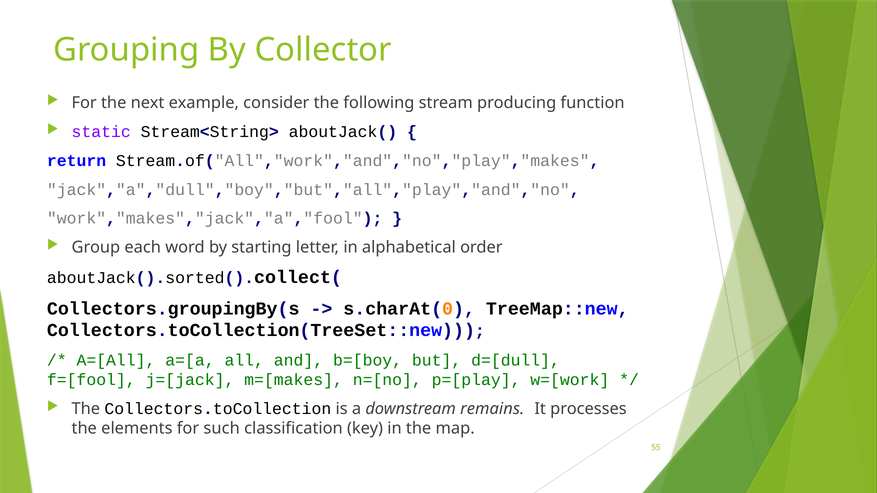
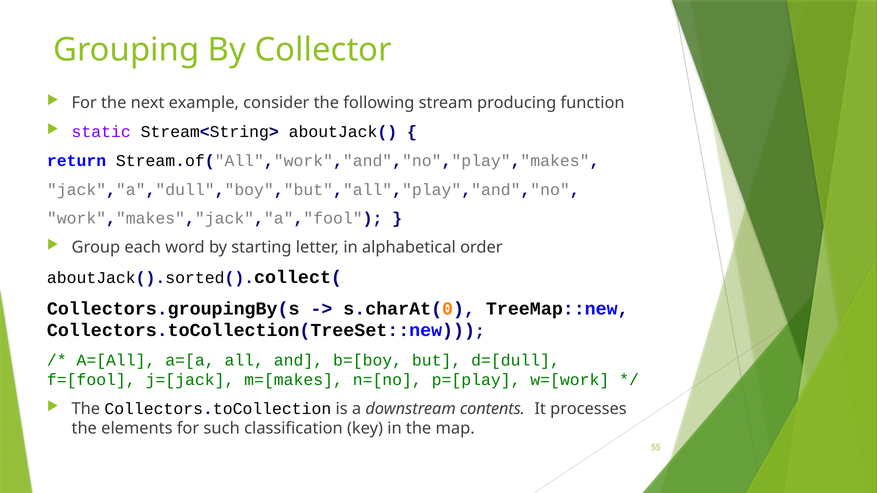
remains: remains -> contents
